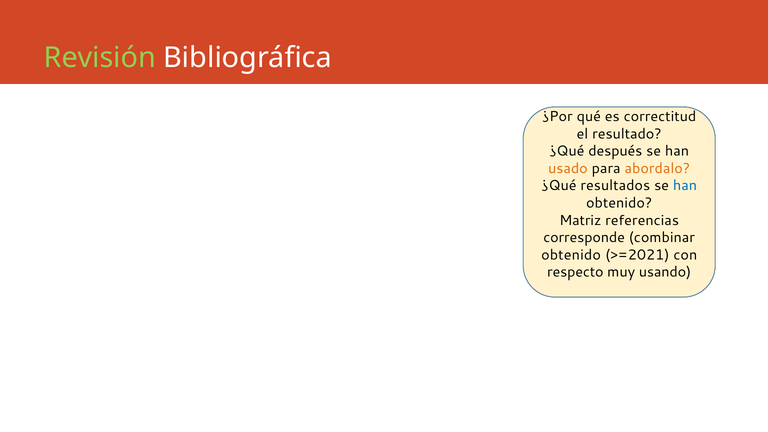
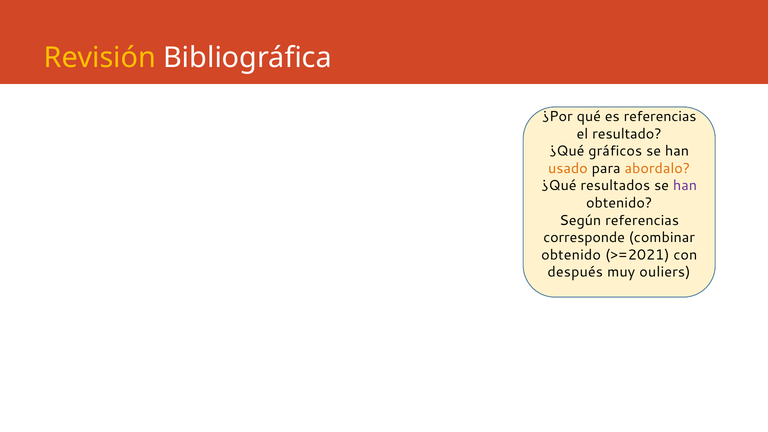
Revisión colour: light green -> yellow
es correctitud: correctitud -> referencias
después: después -> gráficos
han at (685, 186) colour: blue -> purple
Matriz: Matriz -> Según
respecto: respecto -> después
usando: usando -> ouliers
